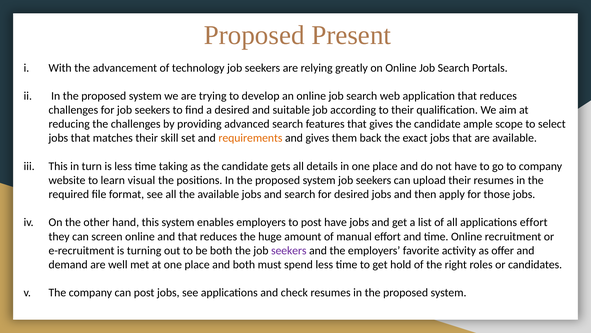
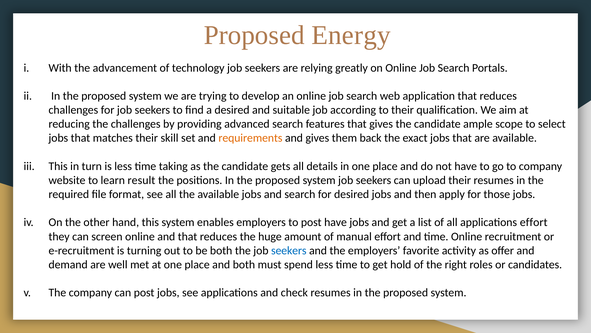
Present: Present -> Energy
visual: visual -> result
seekers at (289, 250) colour: purple -> blue
